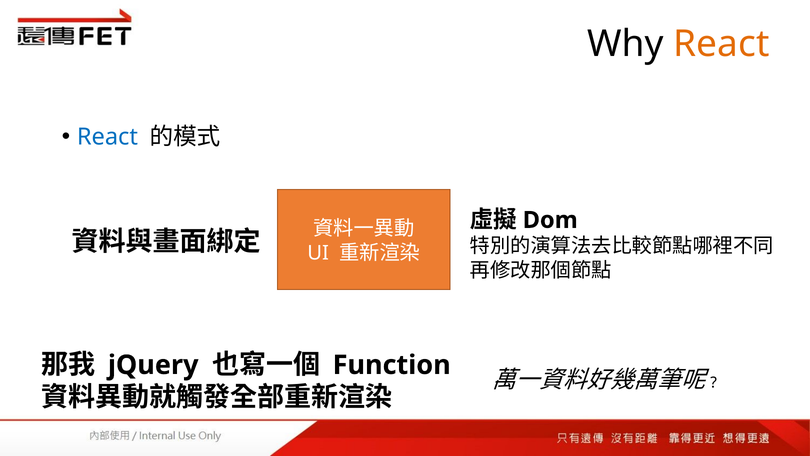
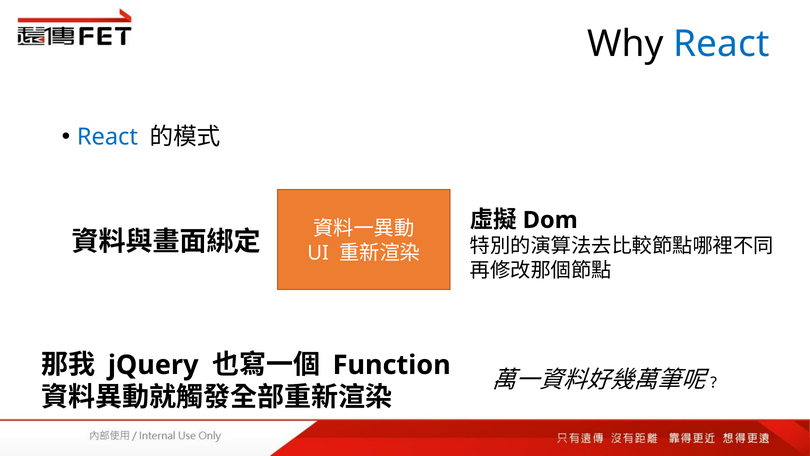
React at (721, 44) colour: orange -> blue
